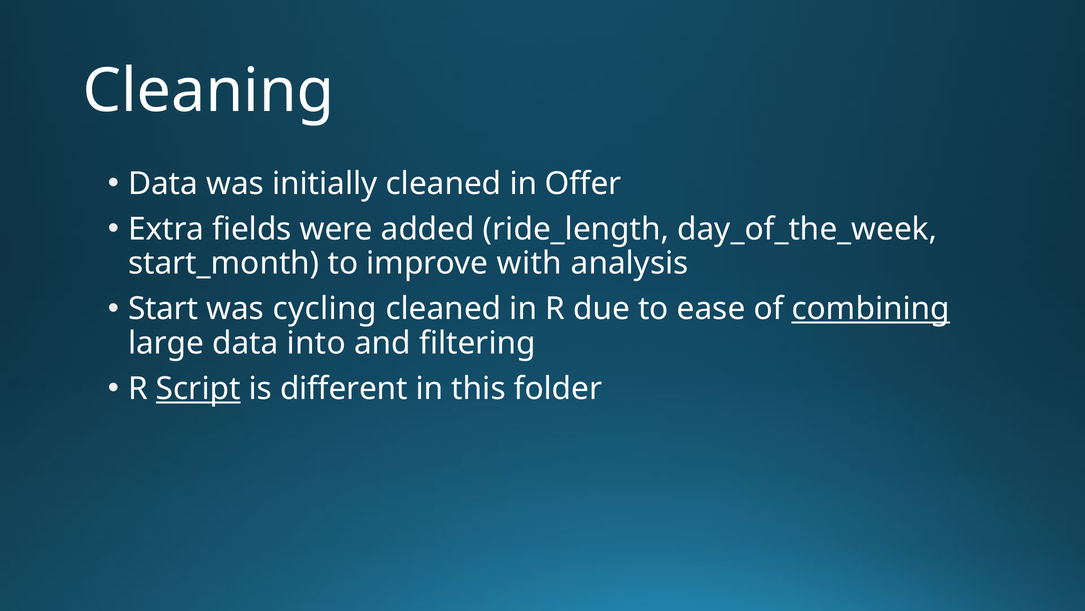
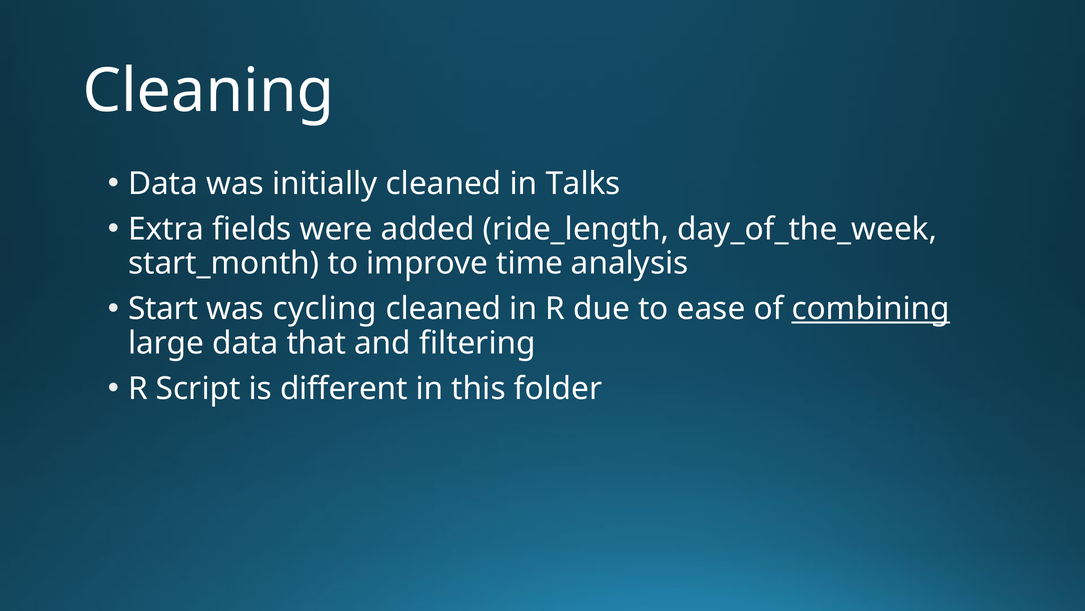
Offer: Offer -> Talks
with: with -> time
into: into -> that
Script underline: present -> none
